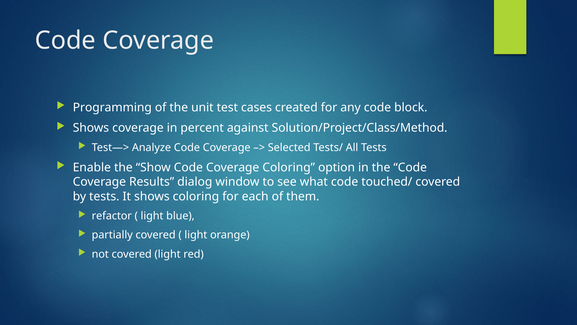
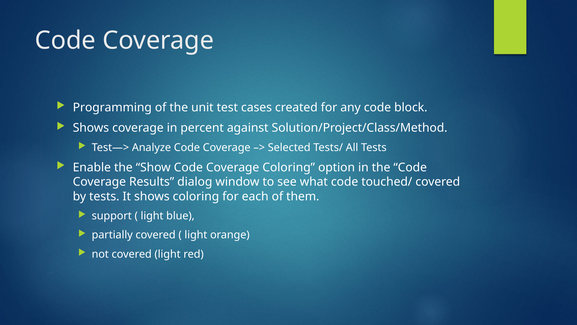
refactor: refactor -> support
